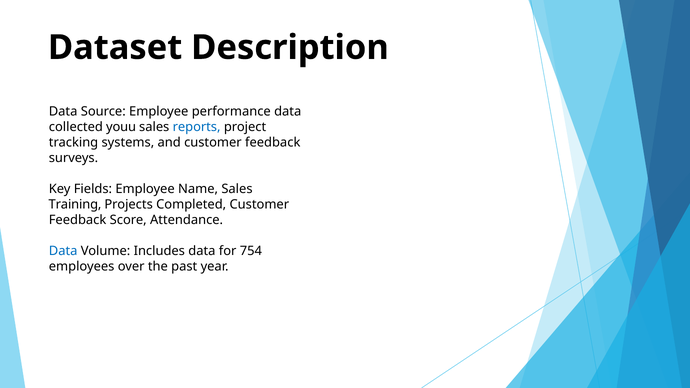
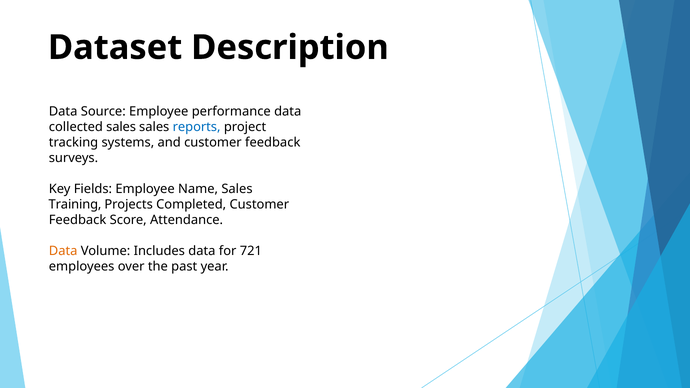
collected youu: youu -> sales
Data at (63, 251) colour: blue -> orange
754: 754 -> 721
